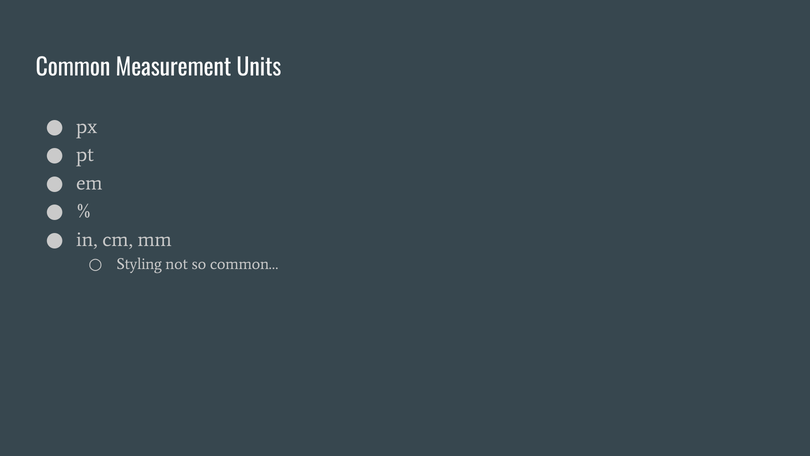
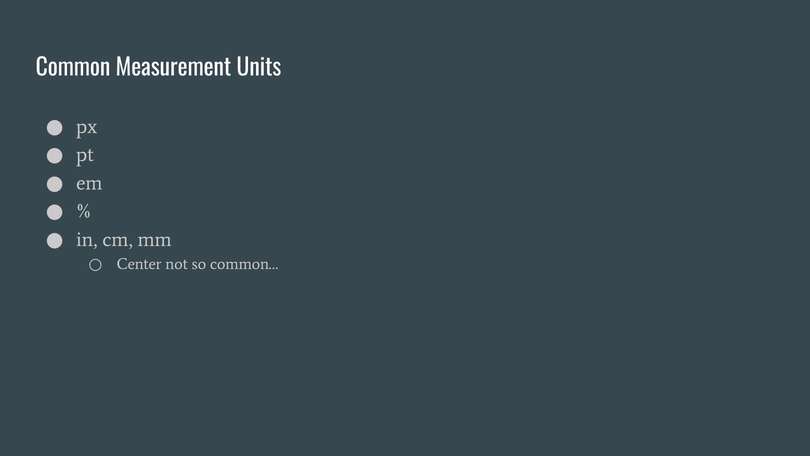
Styling: Styling -> Center
